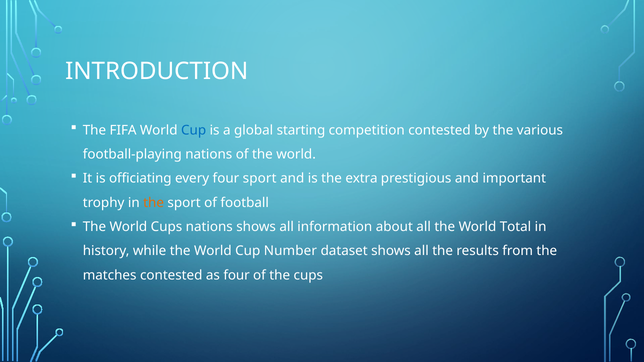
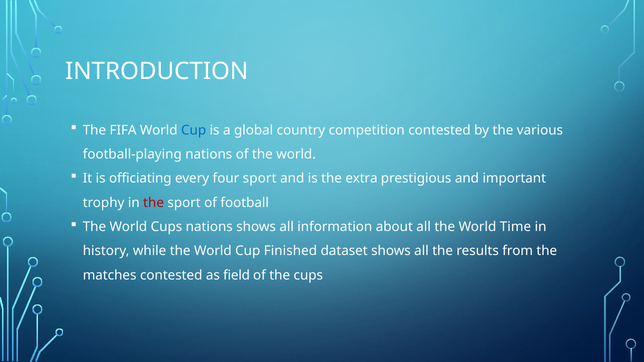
starting: starting -> country
the at (154, 203) colour: orange -> red
Total: Total -> Time
Number: Number -> Finished
as four: four -> field
